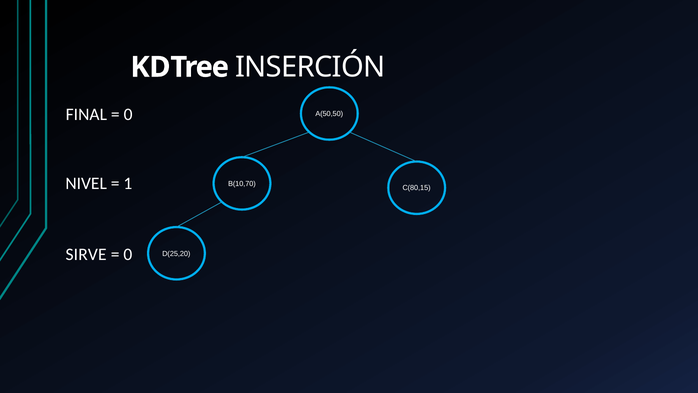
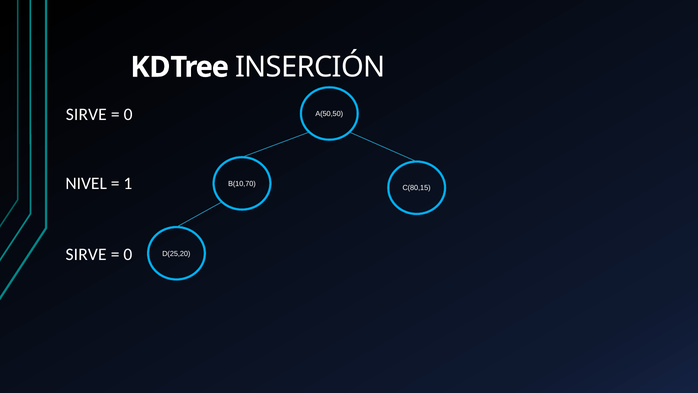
FINAL at (86, 115): FINAL -> SIRVE
